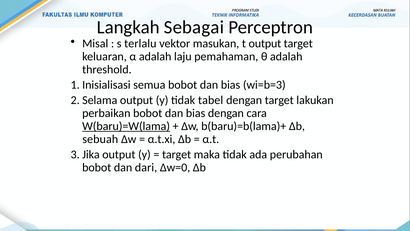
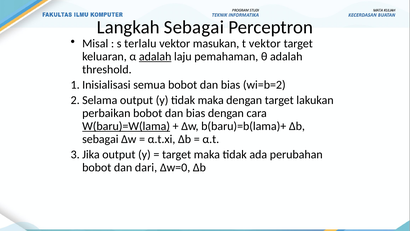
t output: output -> vektor
adalah at (155, 56) underline: none -> present
wi=b=3: wi=b=3 -> wi=b=2
tidak tabel: tabel -> maka
sebuah at (100, 139): sebuah -> sebagai
